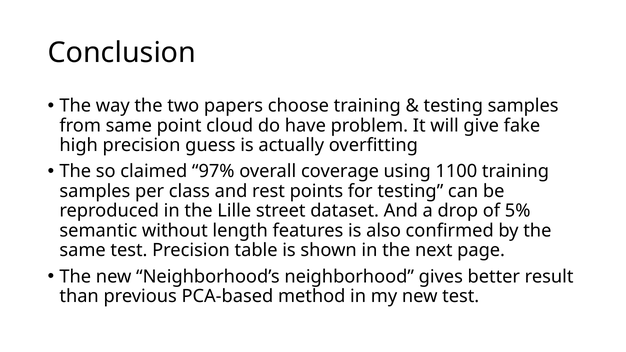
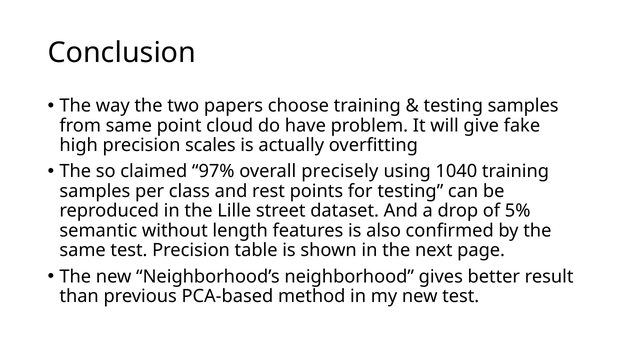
guess: guess -> scales
coverage: coverage -> precisely
1100: 1100 -> 1040
